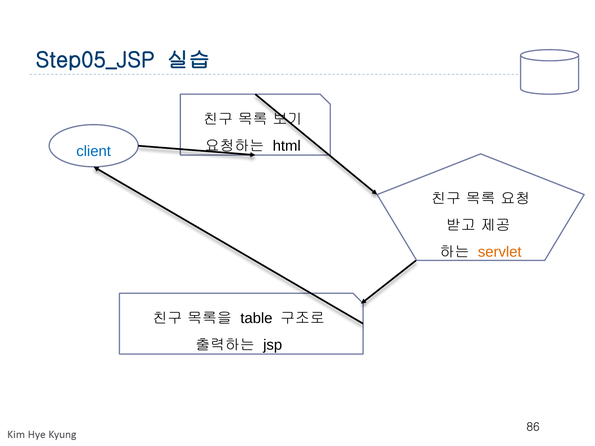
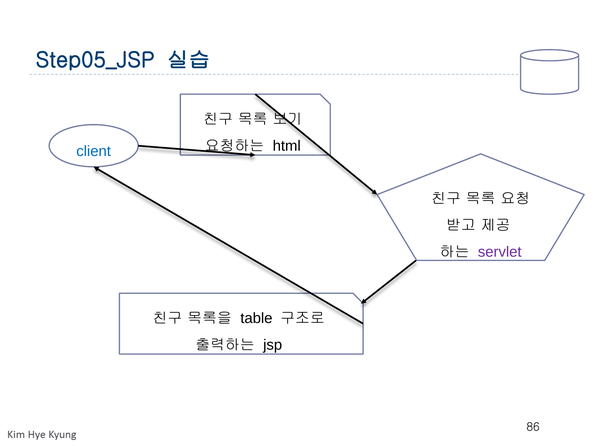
servlet colour: orange -> purple
